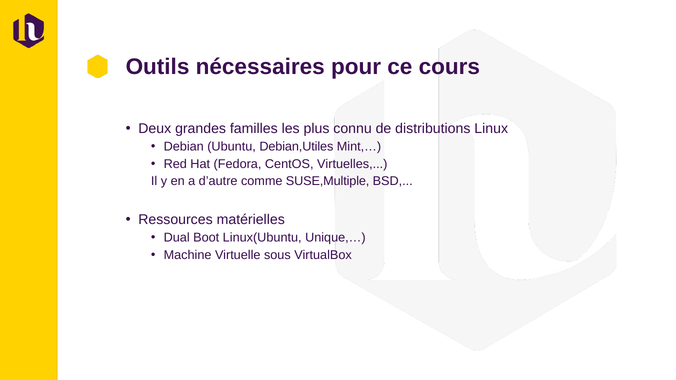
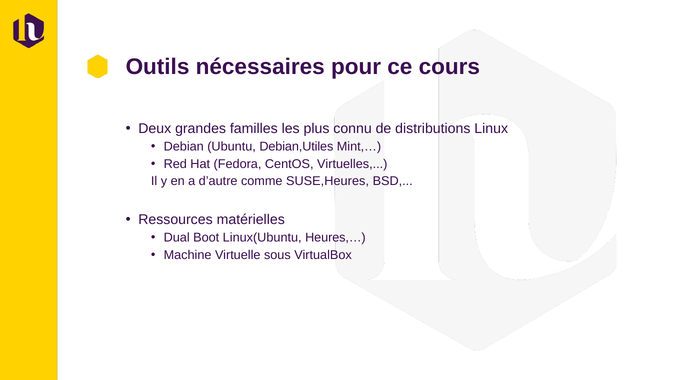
SUSE,Multiple: SUSE,Multiple -> SUSE,Heures
Unique,…: Unique,… -> Heures,…
